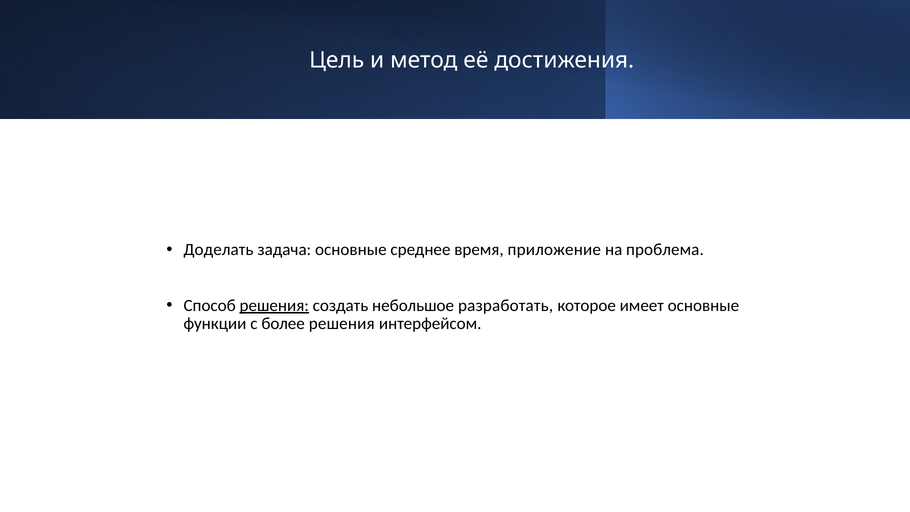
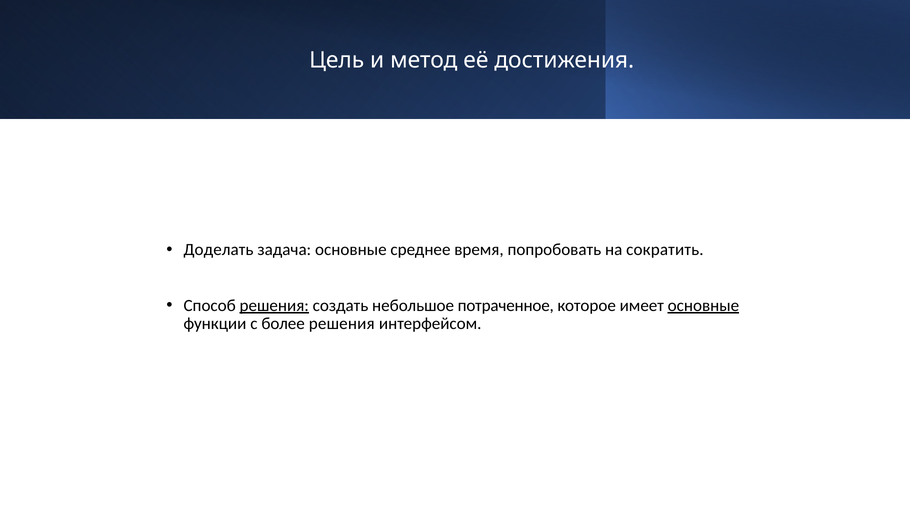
приложение: приложение -> попробовать
проблема: проблема -> сократить
разработать: разработать -> потраченное
основные at (703, 305) underline: none -> present
